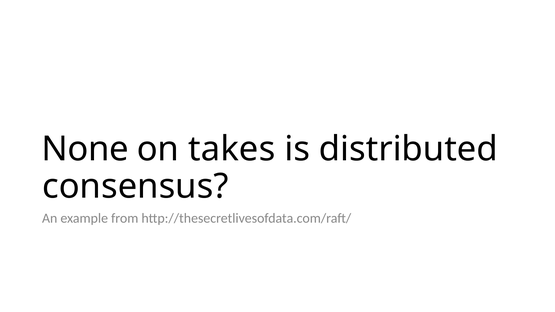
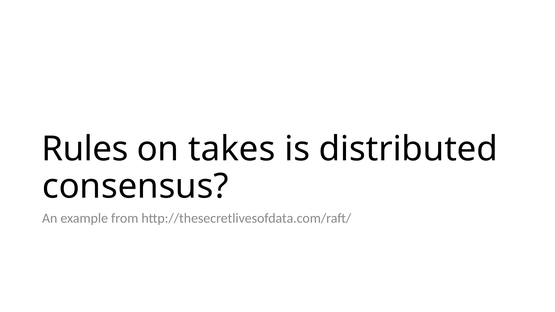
None: None -> Rules
